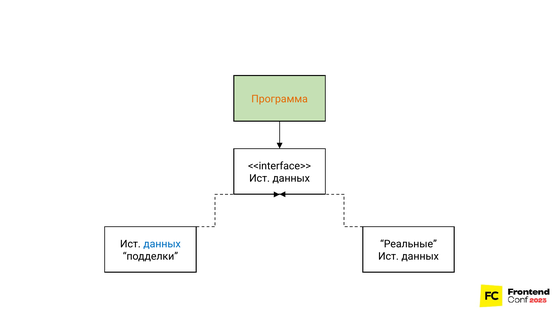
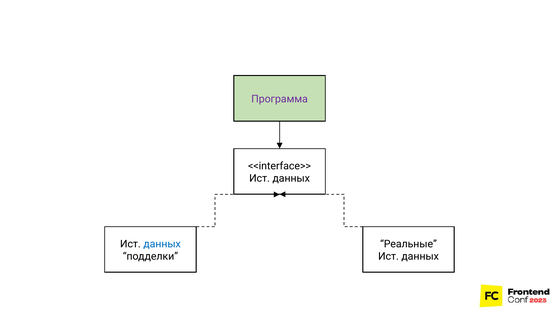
Программа colour: orange -> purple
